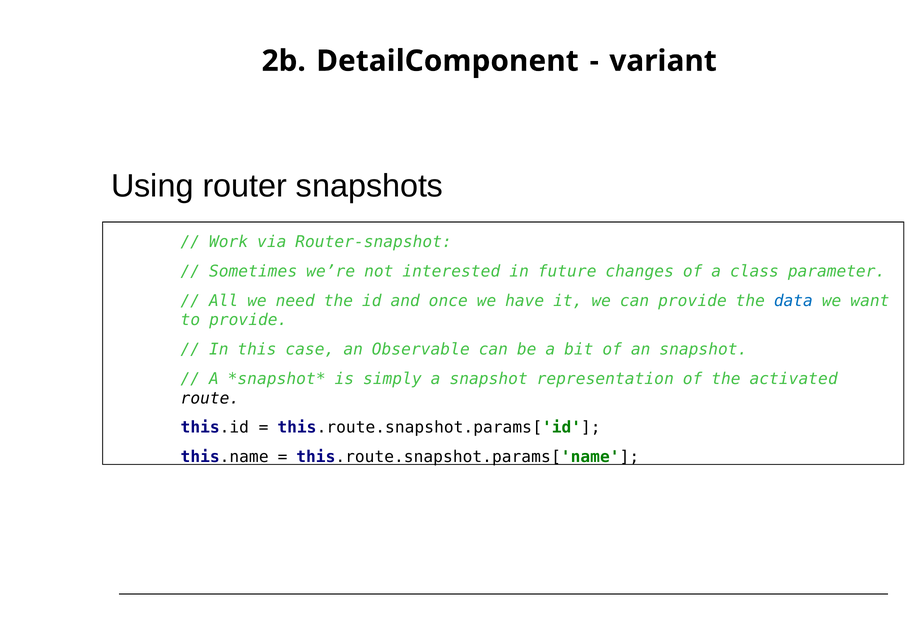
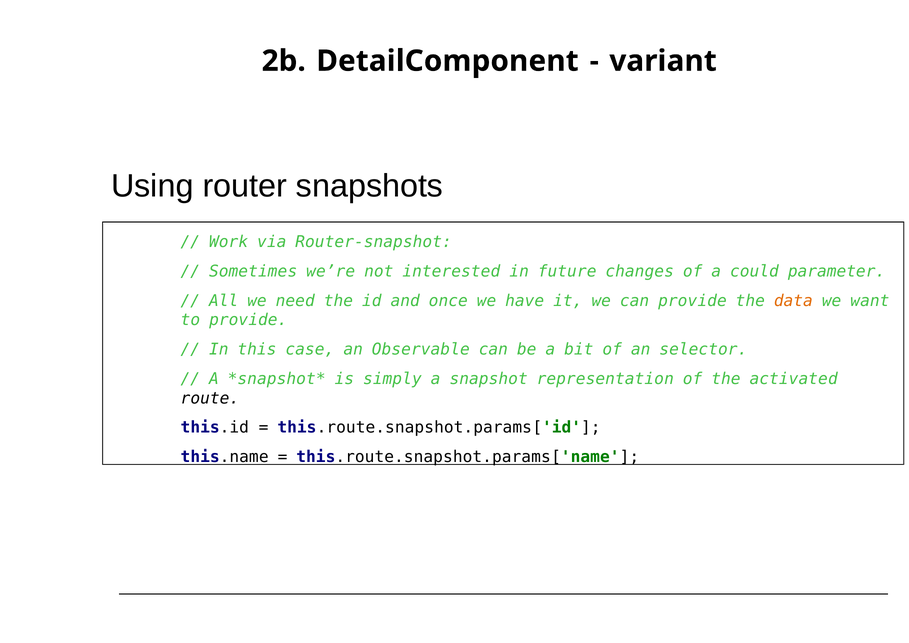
class: class -> could
data colour: blue -> orange
an snapshot: snapshot -> selector
